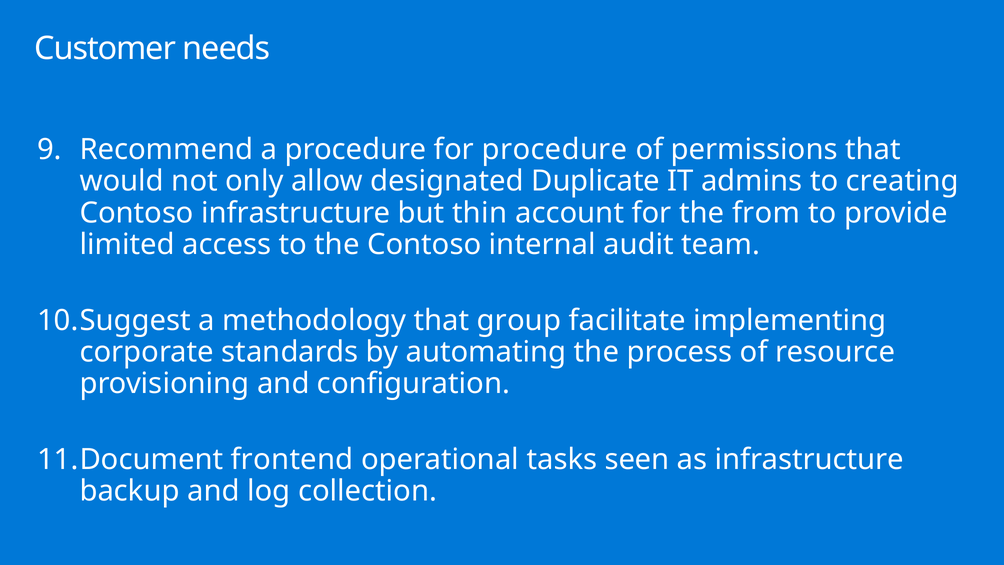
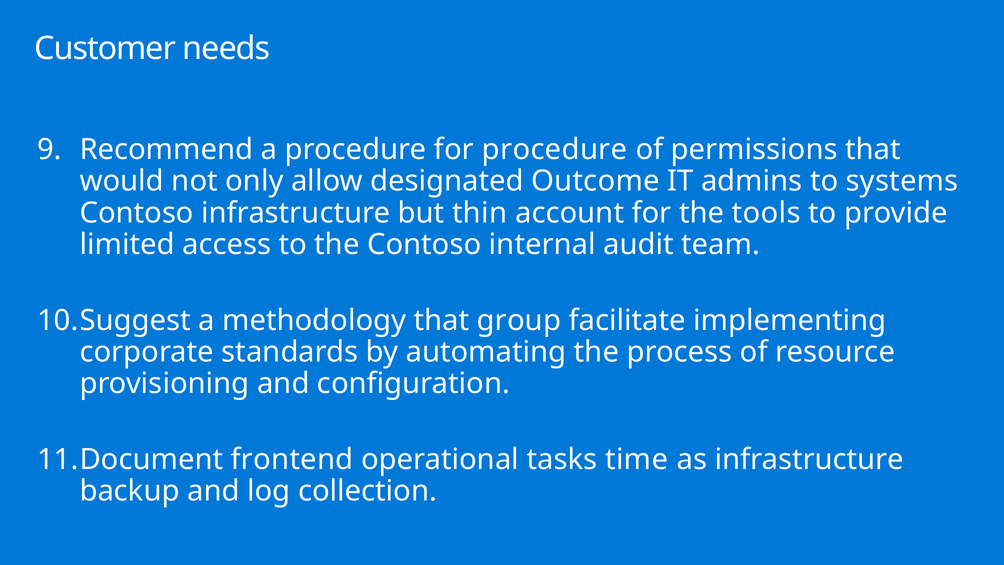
Duplicate: Duplicate -> Outcome
creating: creating -> systems
from: from -> tools
seen: seen -> time
